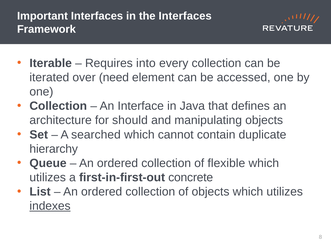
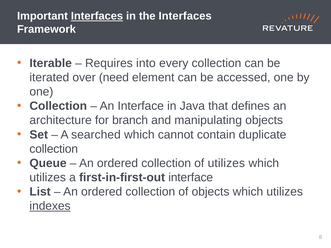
Interfaces at (97, 16) underline: none -> present
should: should -> branch
hierarchy at (54, 149): hierarchy -> collection
of flexible: flexible -> utilizes
first-in-first-out concrete: concrete -> interface
